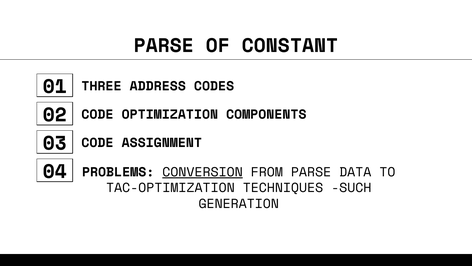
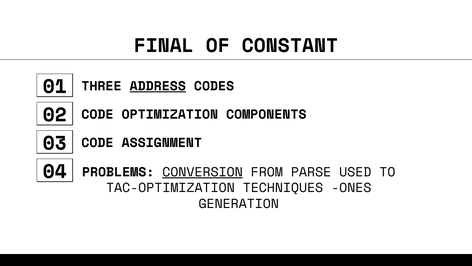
PARSE at (164, 46): PARSE -> FINAL
ADDRESS underline: none -> present
DATA: DATA -> USED
SUCH: SUCH -> ONES
